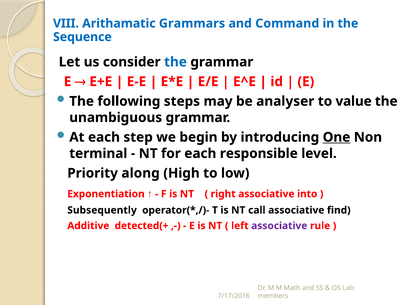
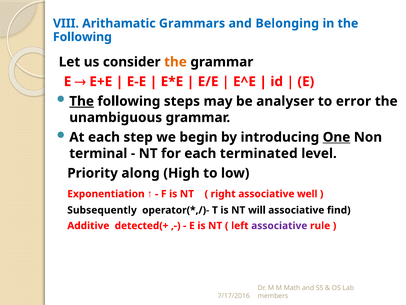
Command: Command -> Belonging
Sequence at (82, 37): Sequence -> Following
the at (175, 62) colour: blue -> orange
The at (82, 101) underline: none -> present
value: value -> error
responsible: responsible -> terminated
into: into -> well
call: call -> will
